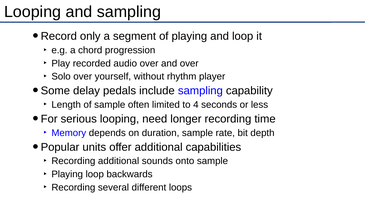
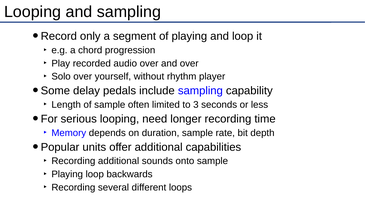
4: 4 -> 3
